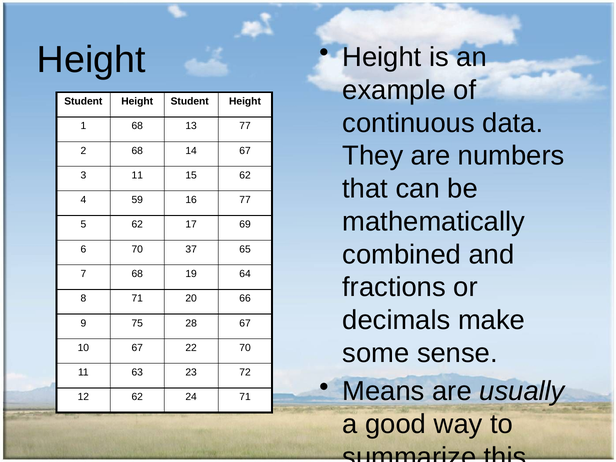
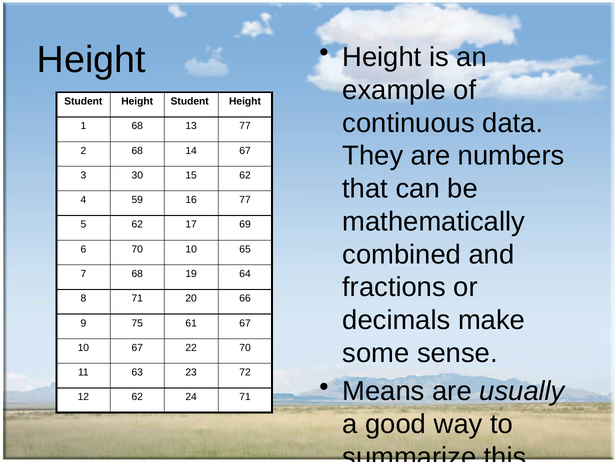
3 11: 11 -> 30
70 37: 37 -> 10
28: 28 -> 61
